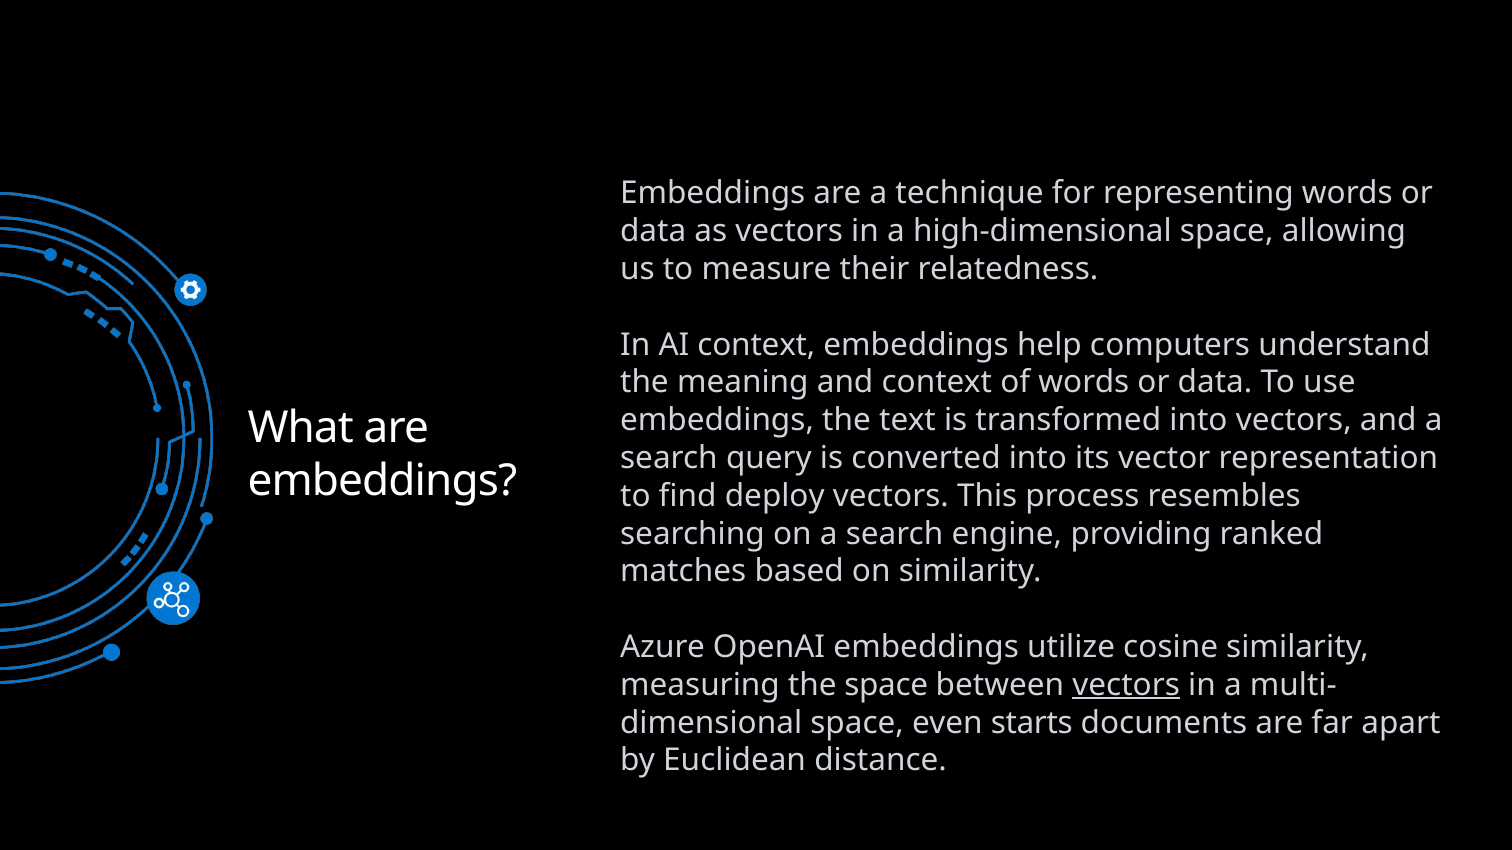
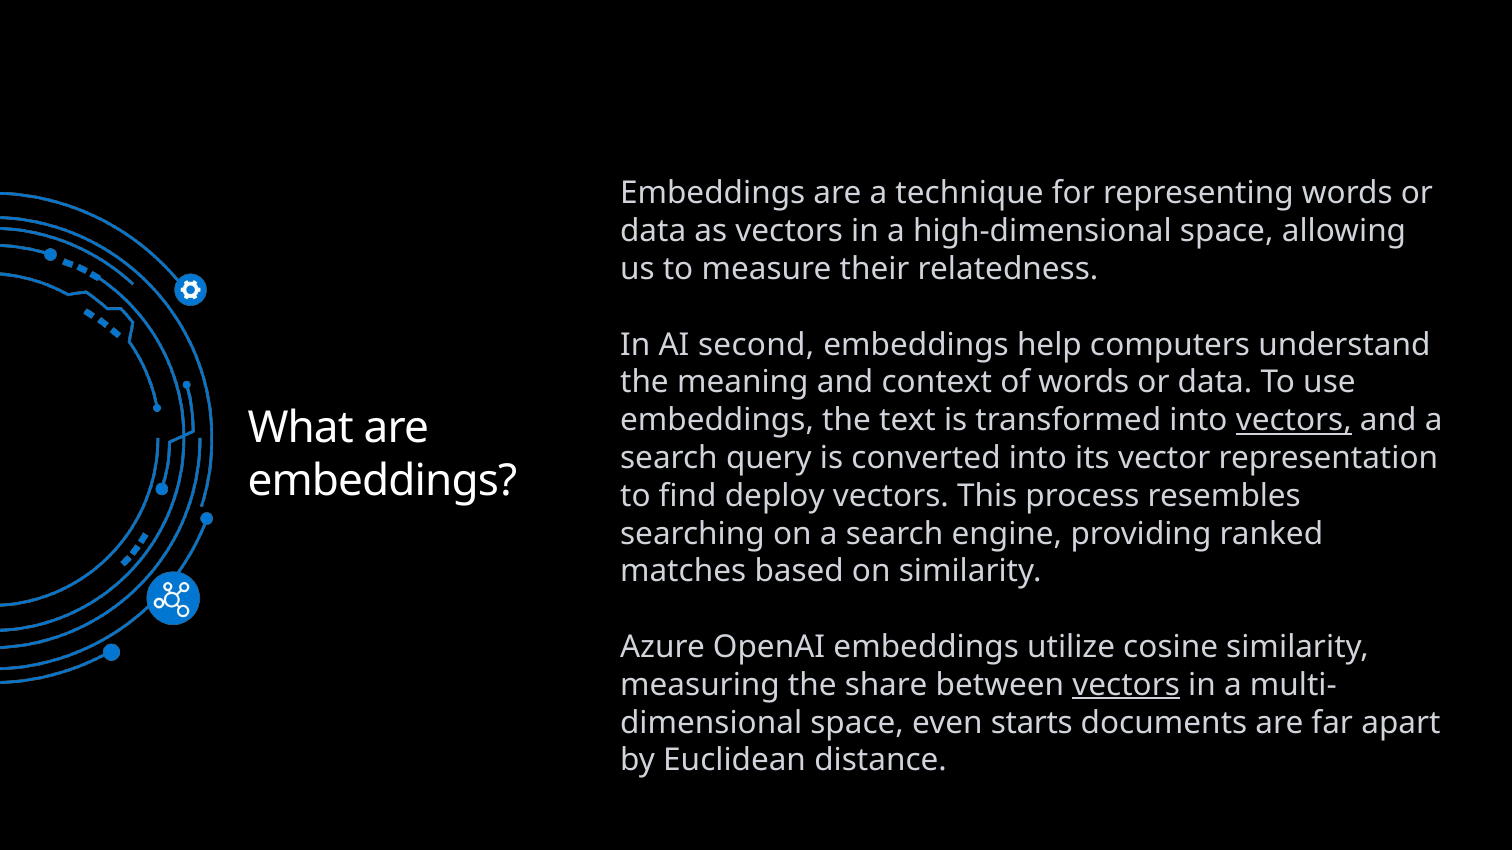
AI context: context -> second
vectors at (1294, 421) underline: none -> present
the space: space -> share
